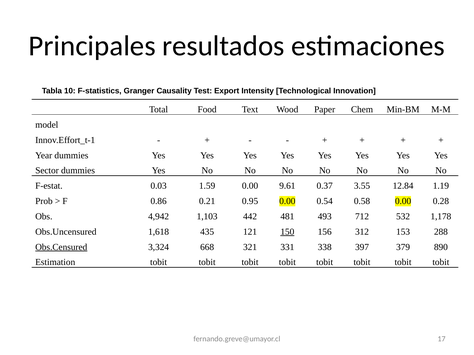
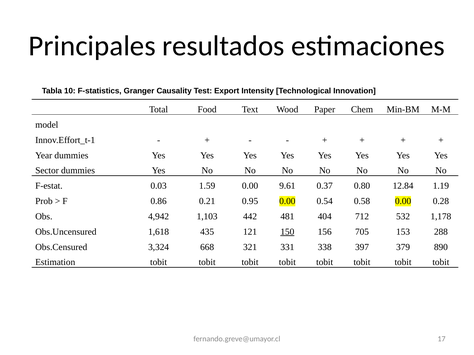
3.55: 3.55 -> 0.80
493: 493 -> 404
312: 312 -> 705
Obs.Censured underline: present -> none
